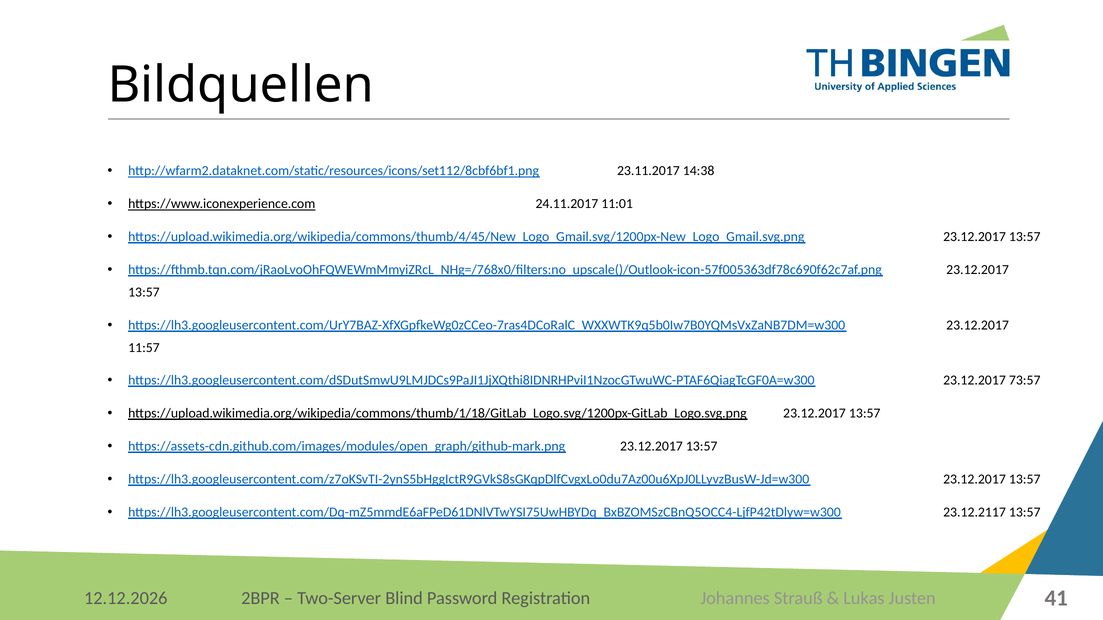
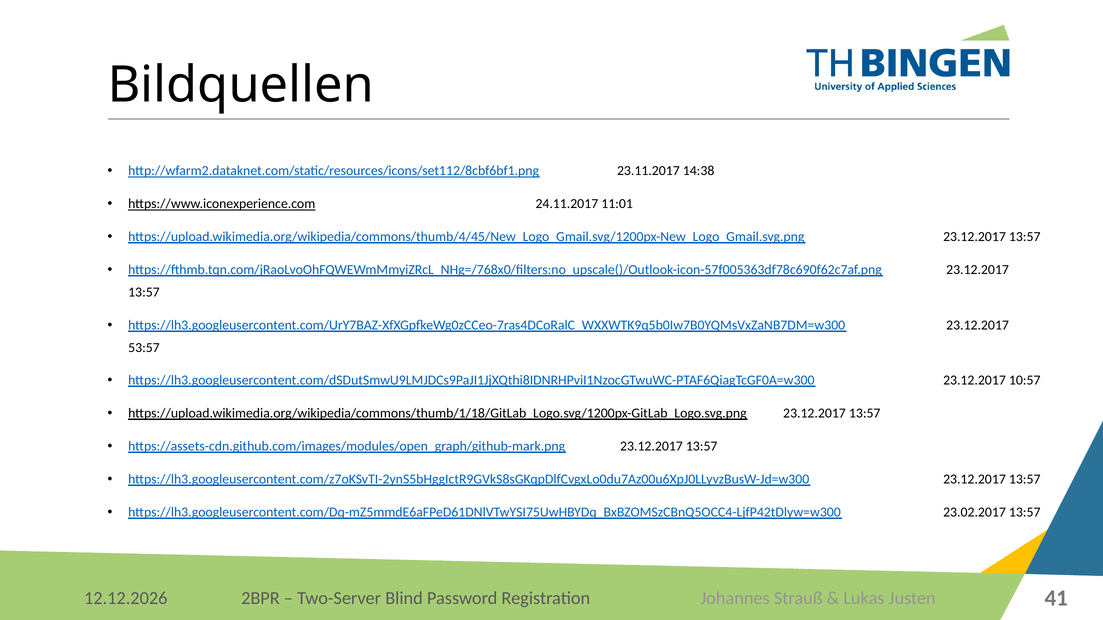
11:57: 11:57 -> 53:57
73:57: 73:57 -> 10:57
23.12.2117: 23.12.2117 -> 23.02.2017
